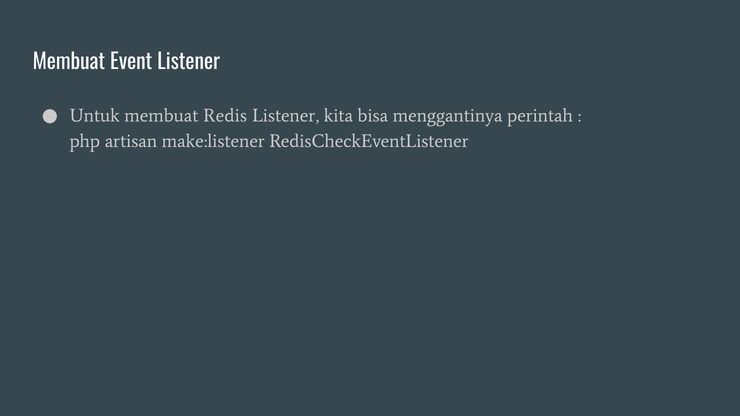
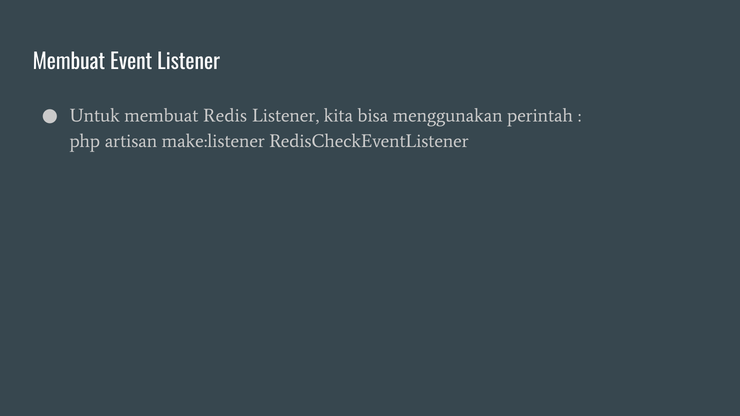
menggantinya: menggantinya -> menggunakan
